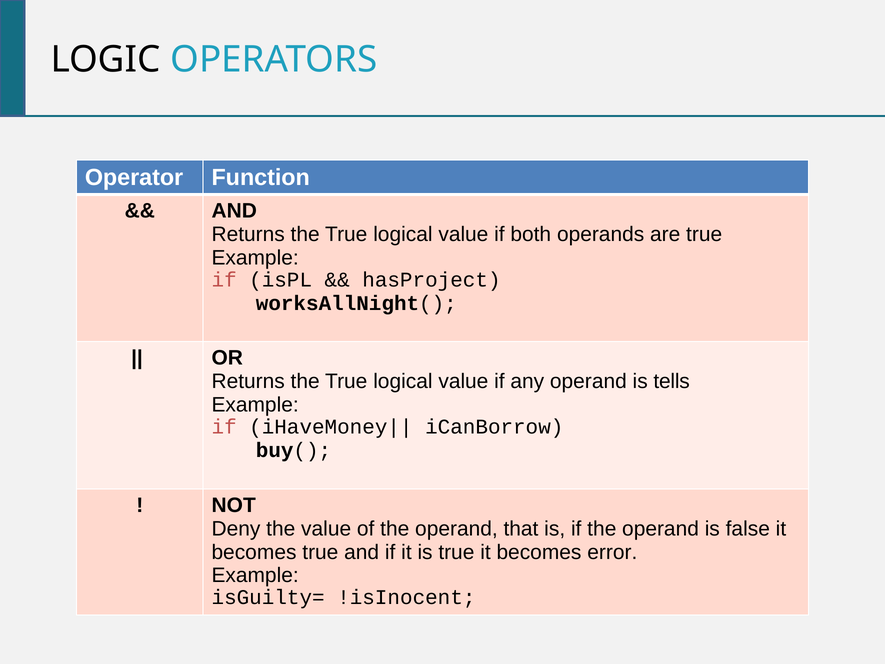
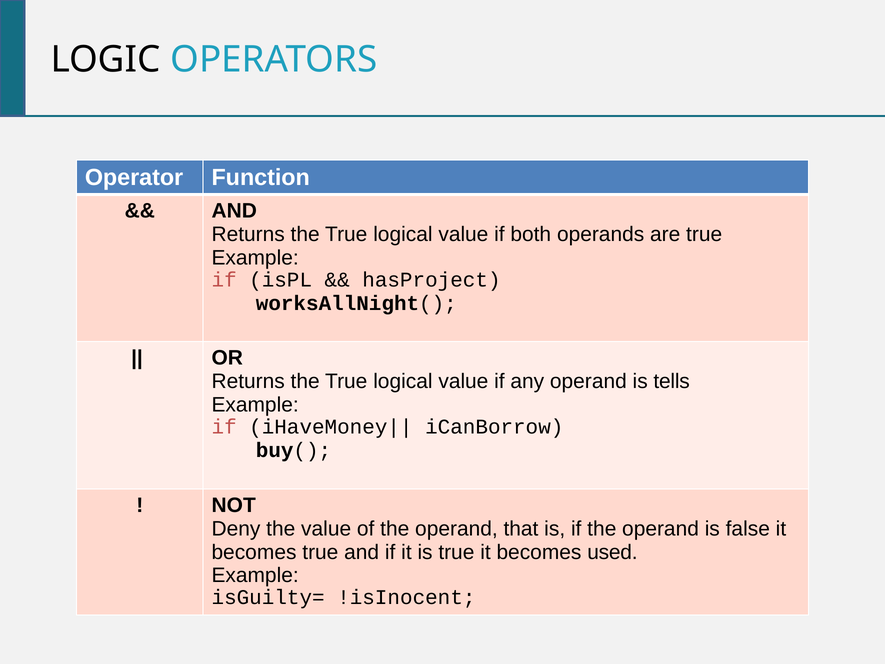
error: error -> used
